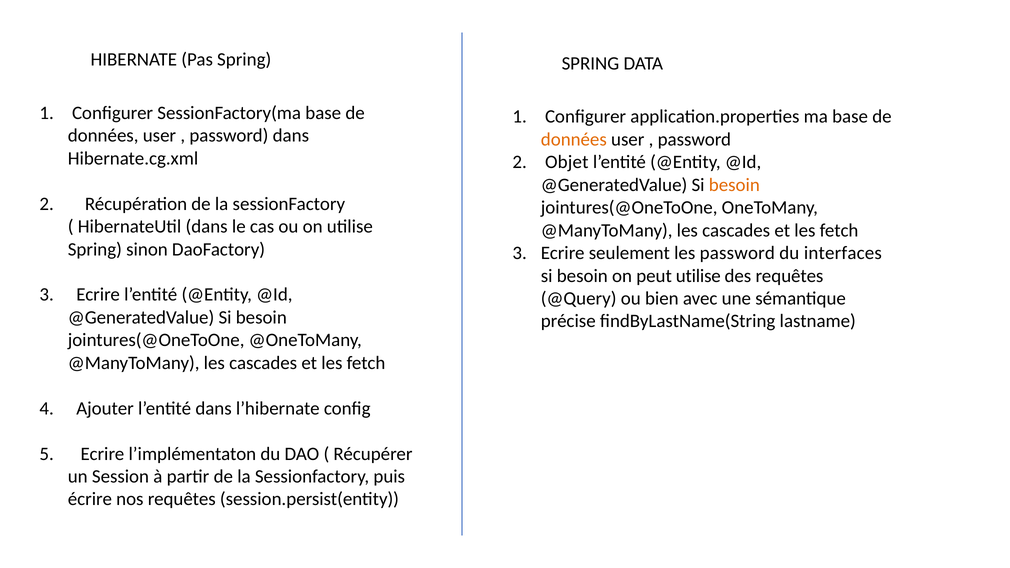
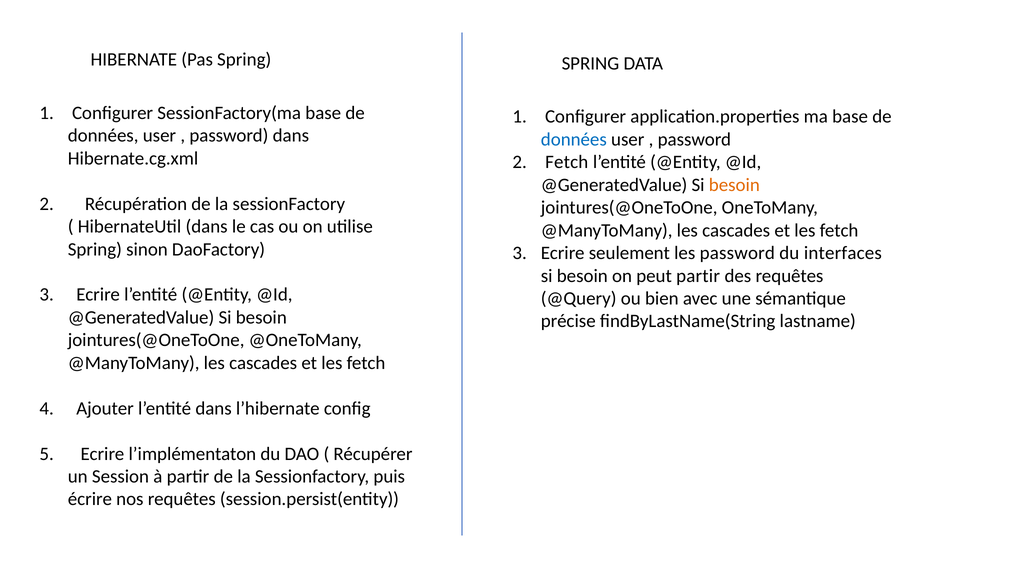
données at (574, 139) colour: orange -> blue
Objet at (567, 162): Objet -> Fetch
peut utilise: utilise -> partir
